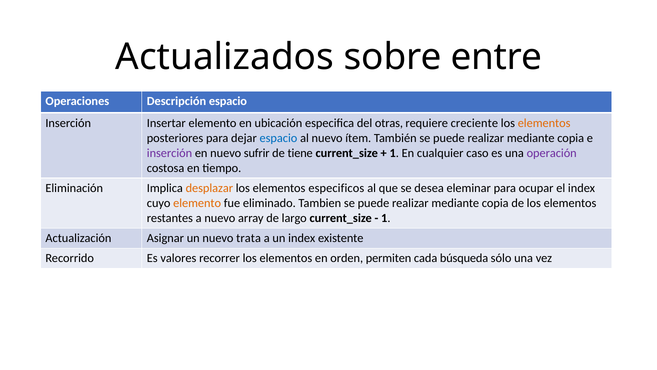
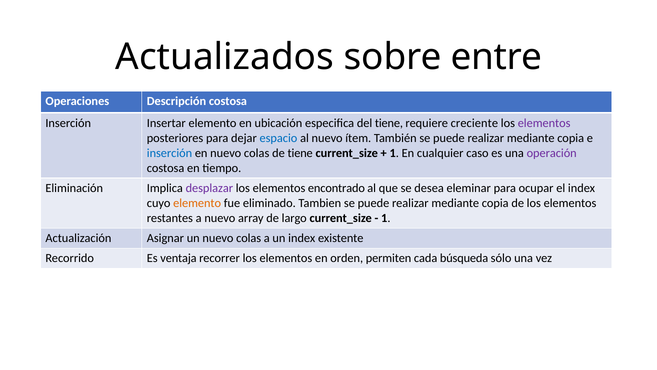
Descripción espacio: espacio -> costosa
del otras: otras -> tiene
elementos at (544, 123) colour: orange -> purple
inserción at (169, 153) colour: purple -> blue
en nuevo sufrir: sufrir -> colas
desplazar colour: orange -> purple
especificos: especificos -> encontrado
un nuevo trata: trata -> colas
valores: valores -> ventaja
